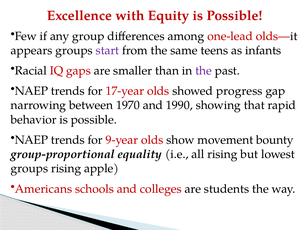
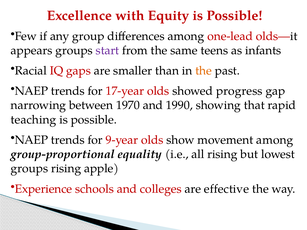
the at (204, 71) colour: purple -> orange
behavior: behavior -> teaching
movement bounty: bounty -> among
Americans: Americans -> Experience
students: students -> effective
